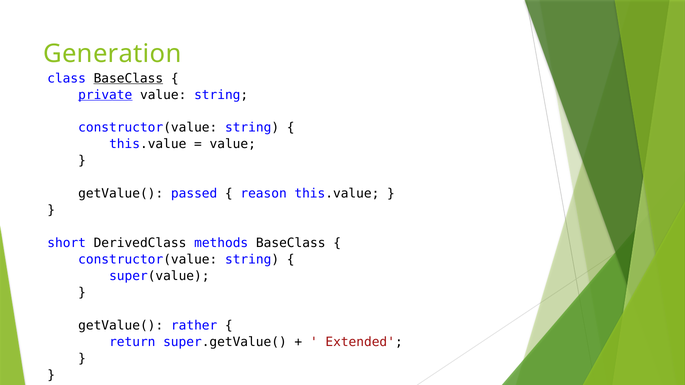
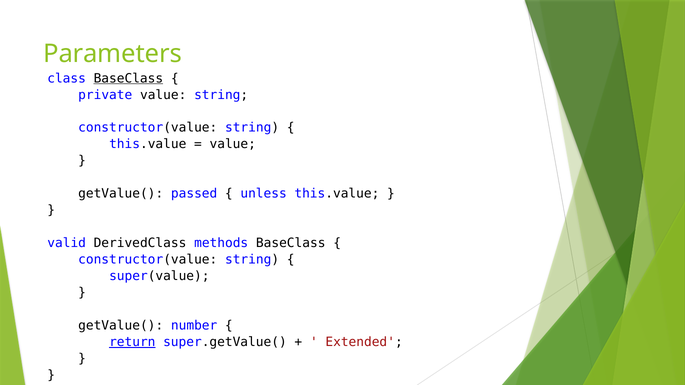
Generation: Generation -> Parameters
private underline: present -> none
reason: reason -> unless
short: short -> valid
rather: rather -> number
return underline: none -> present
